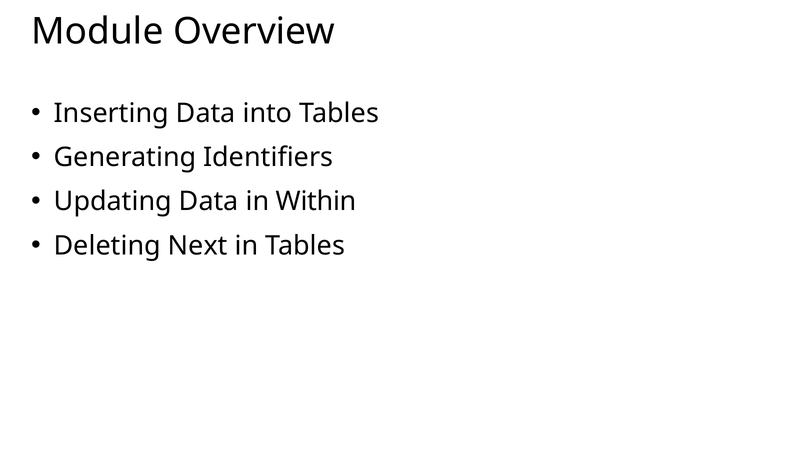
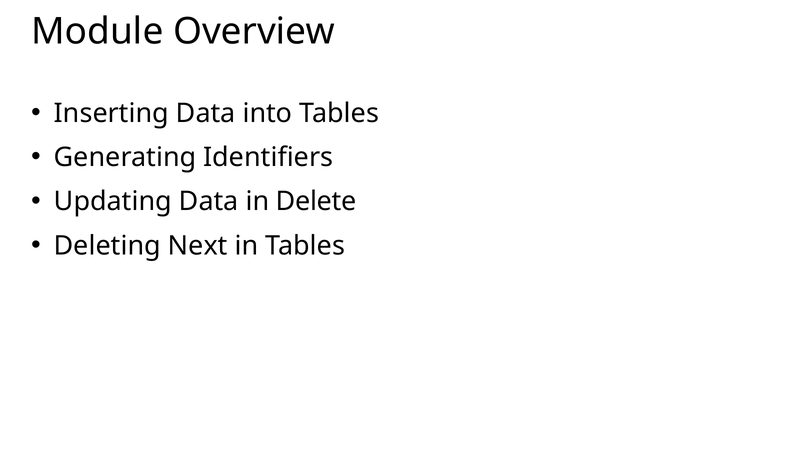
Within: Within -> Delete
